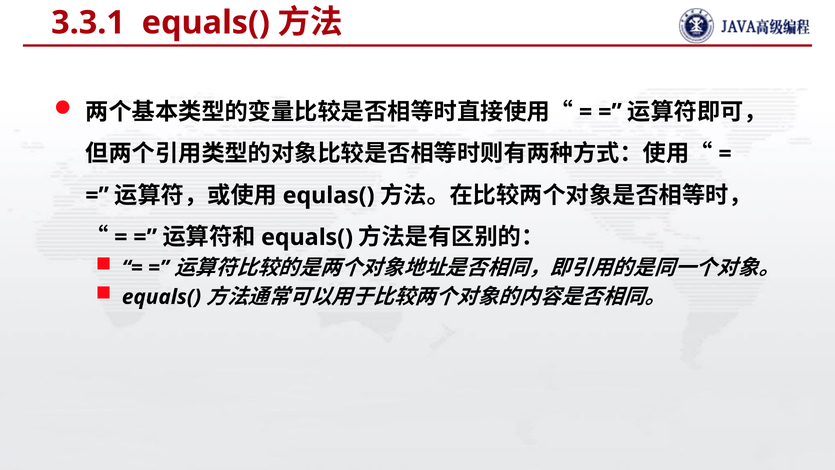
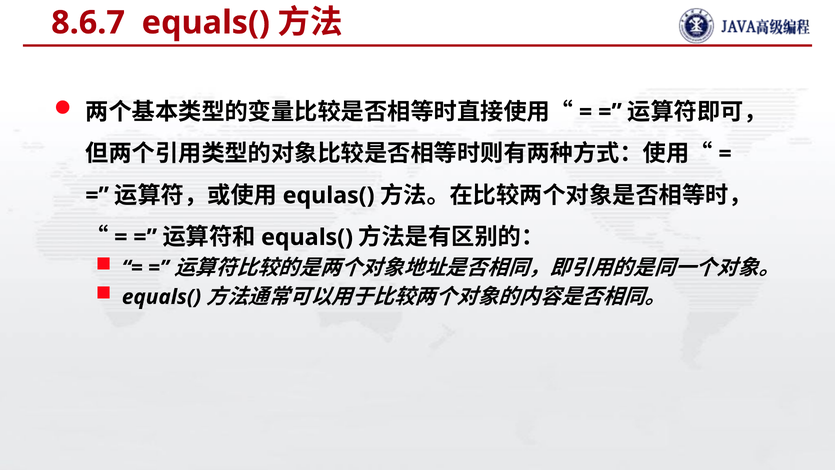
3.3.1: 3.3.1 -> 8.6.7
